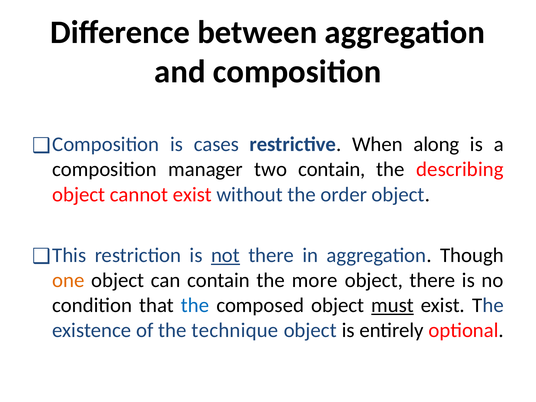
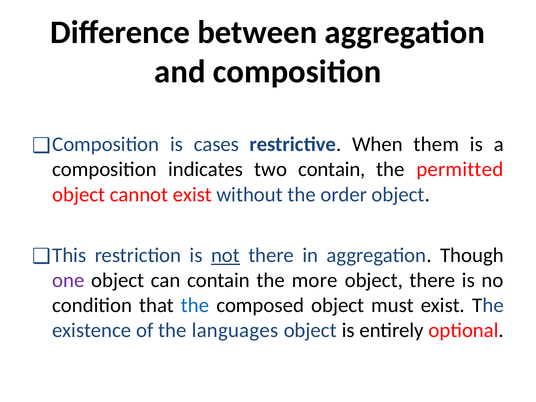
along: along -> them
manager: manager -> indicates
describing: describing -> permitted
one colour: orange -> purple
must underline: present -> none
technique: technique -> languages
